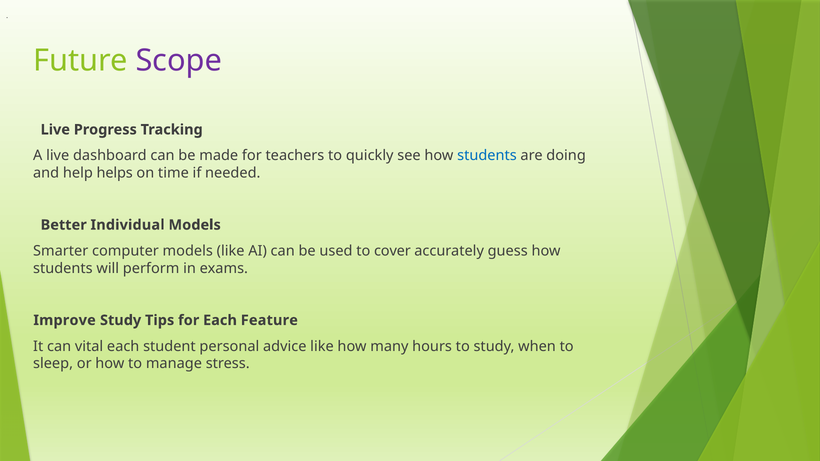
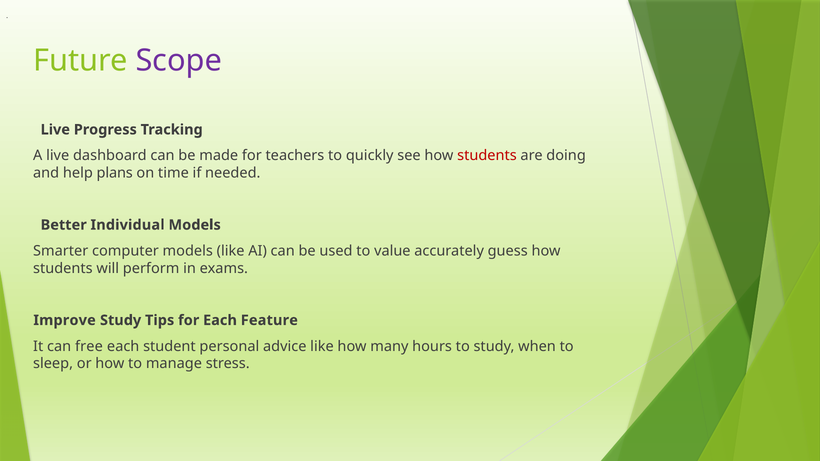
students at (487, 156) colour: blue -> red
helps: helps -> plans
cover: cover -> value
vital: vital -> free
